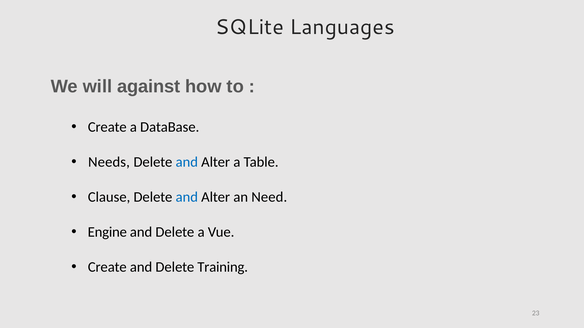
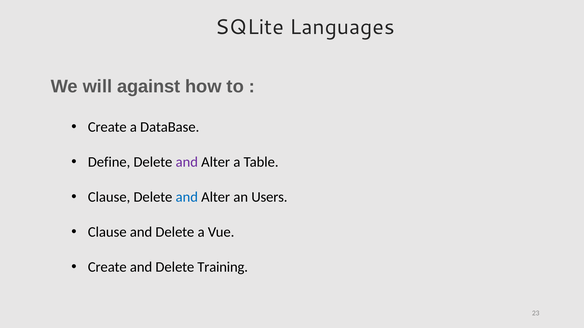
Needs: Needs -> Define
and at (187, 162) colour: blue -> purple
Need: Need -> Users
Engine at (107, 232): Engine -> Clause
